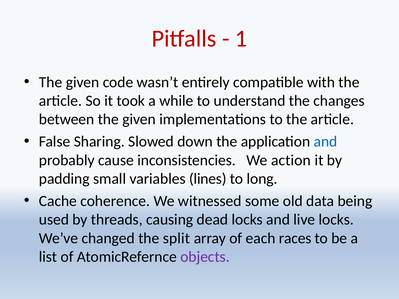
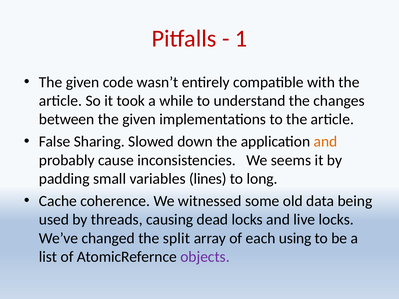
and at (326, 142) colour: blue -> orange
action: action -> seems
races: races -> using
